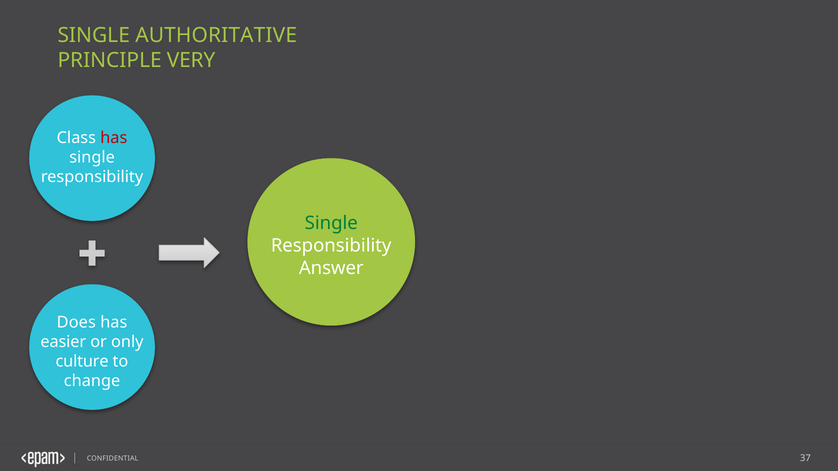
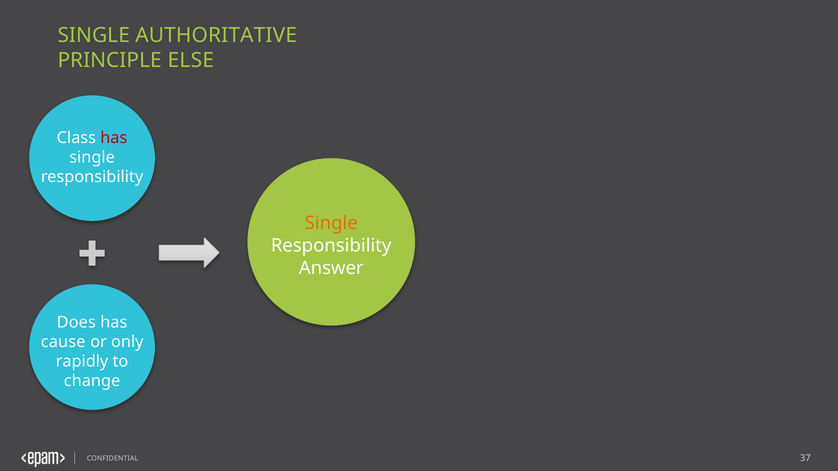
VERY: VERY -> ELSE
Single at (331, 223) colour: green -> orange
easier: easier -> cause
culture: culture -> rapidly
